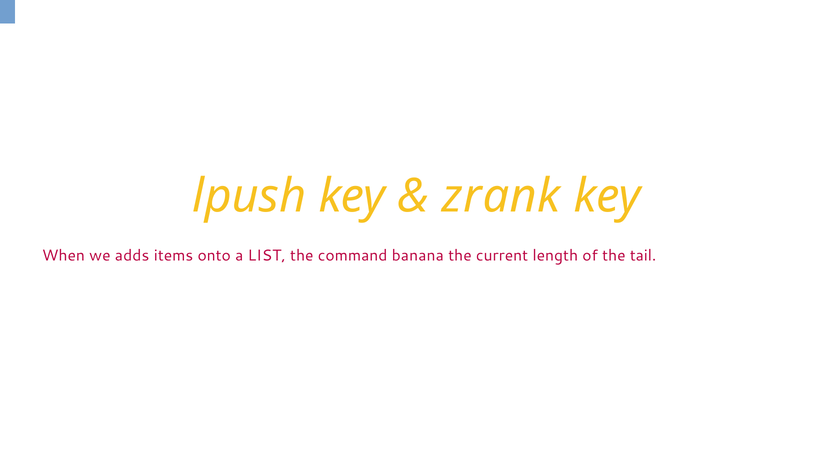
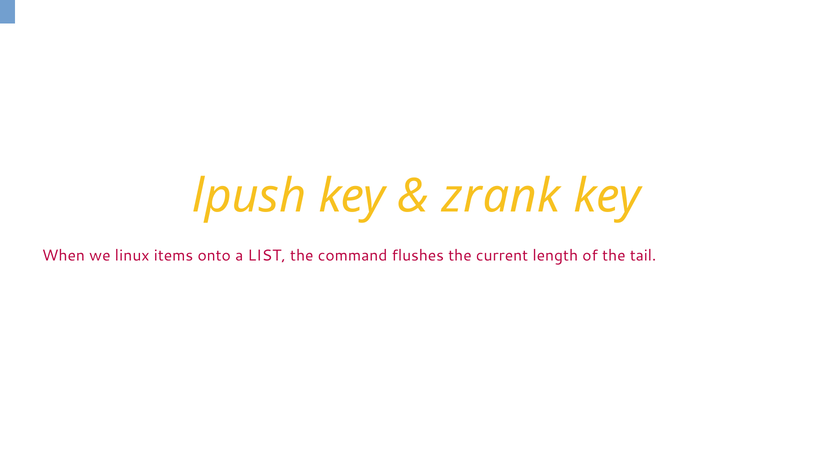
adds: adds -> linux
banana: banana -> flushes
